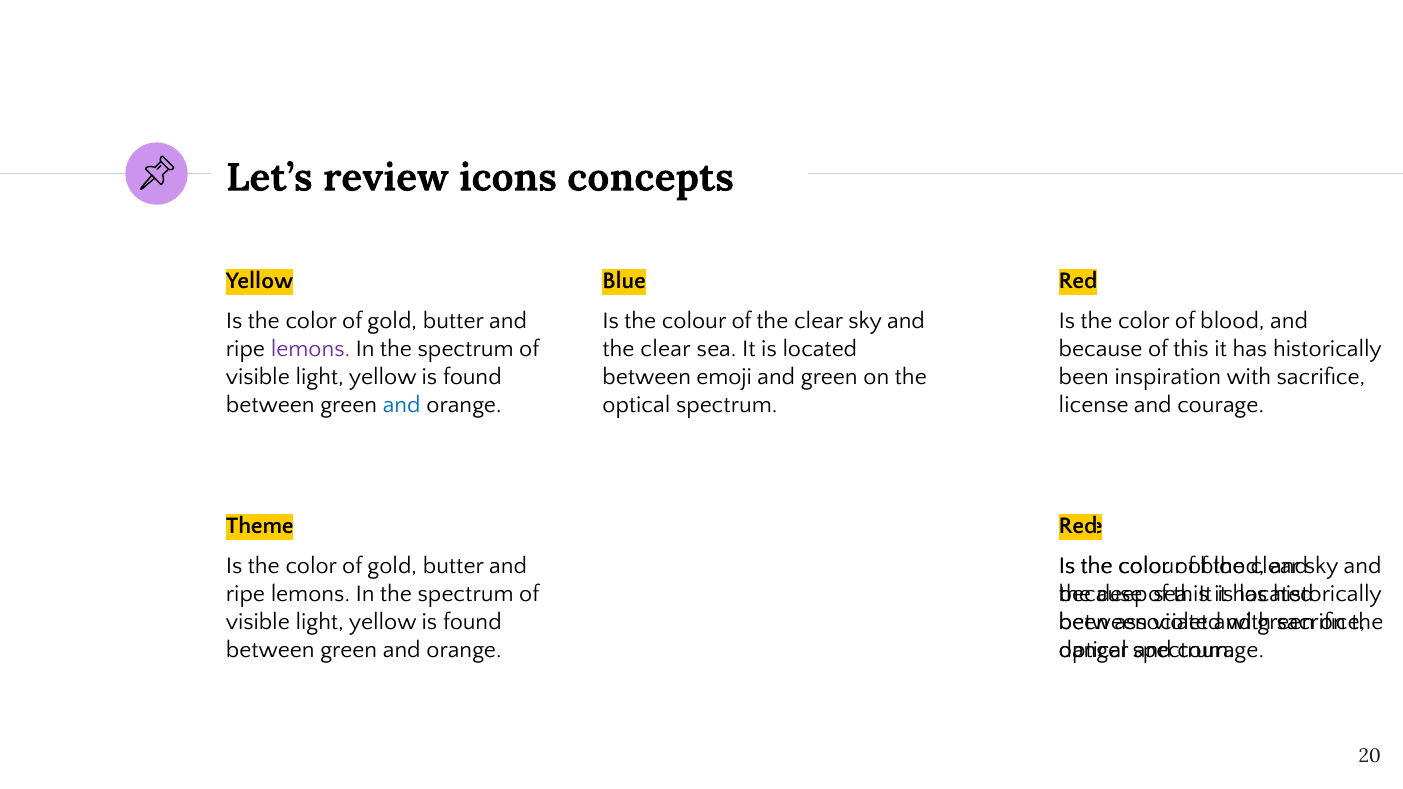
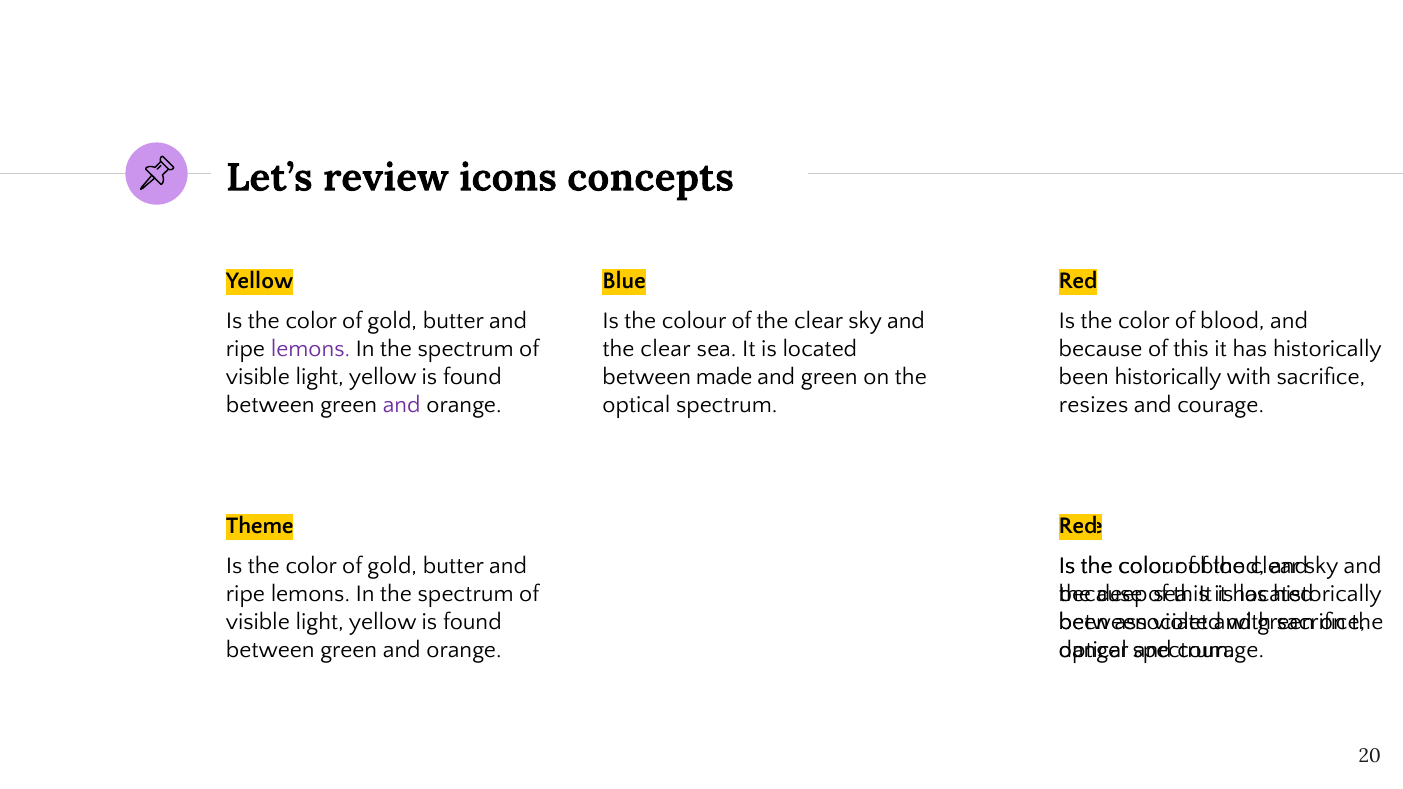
been inspiration: inspiration -> historically
emoji: emoji -> made
license: license -> resizes
and at (402, 405) colour: blue -> purple
